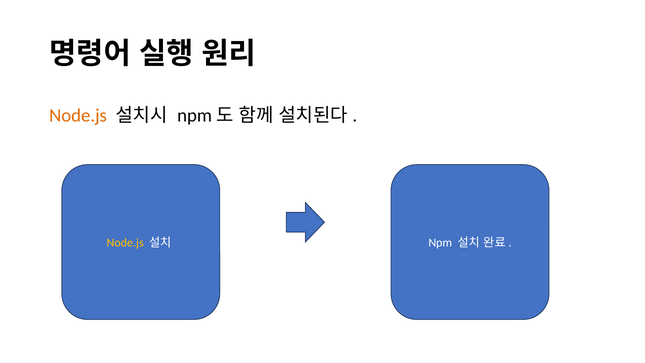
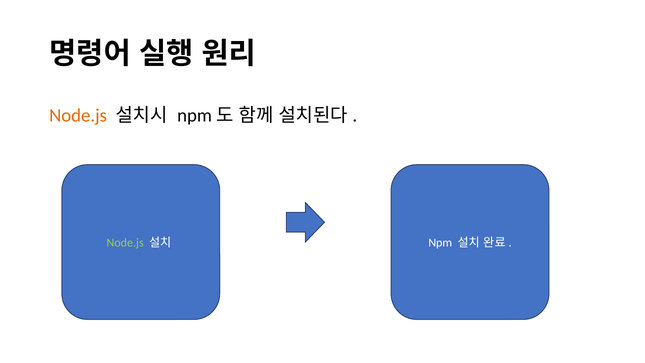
Node.js at (125, 243) colour: yellow -> light green
